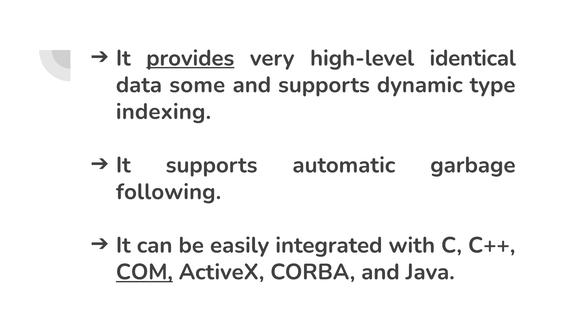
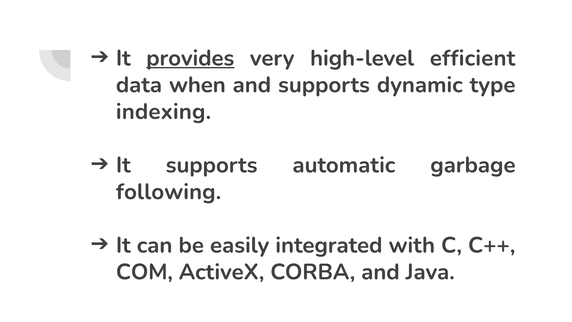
identical: identical -> efficient
some: some -> when
COM underline: present -> none
